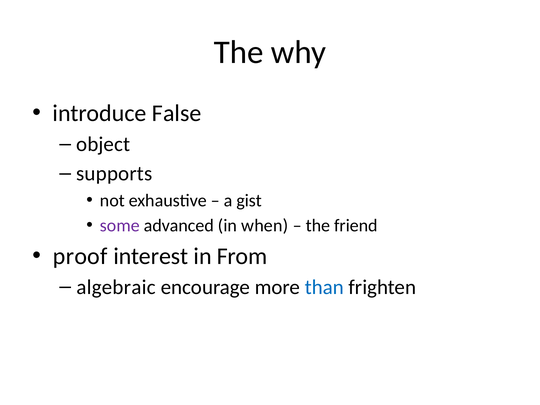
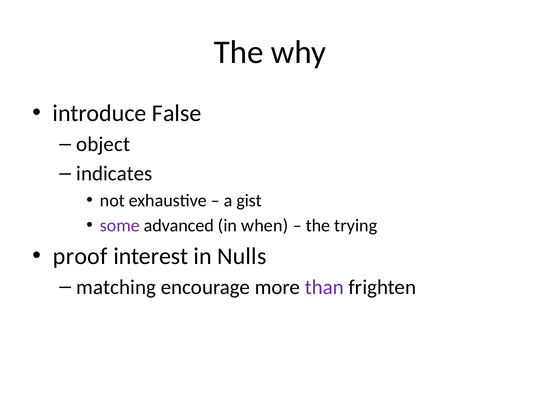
supports: supports -> indicates
friend: friend -> trying
From: From -> Nulls
algebraic: algebraic -> matching
than colour: blue -> purple
